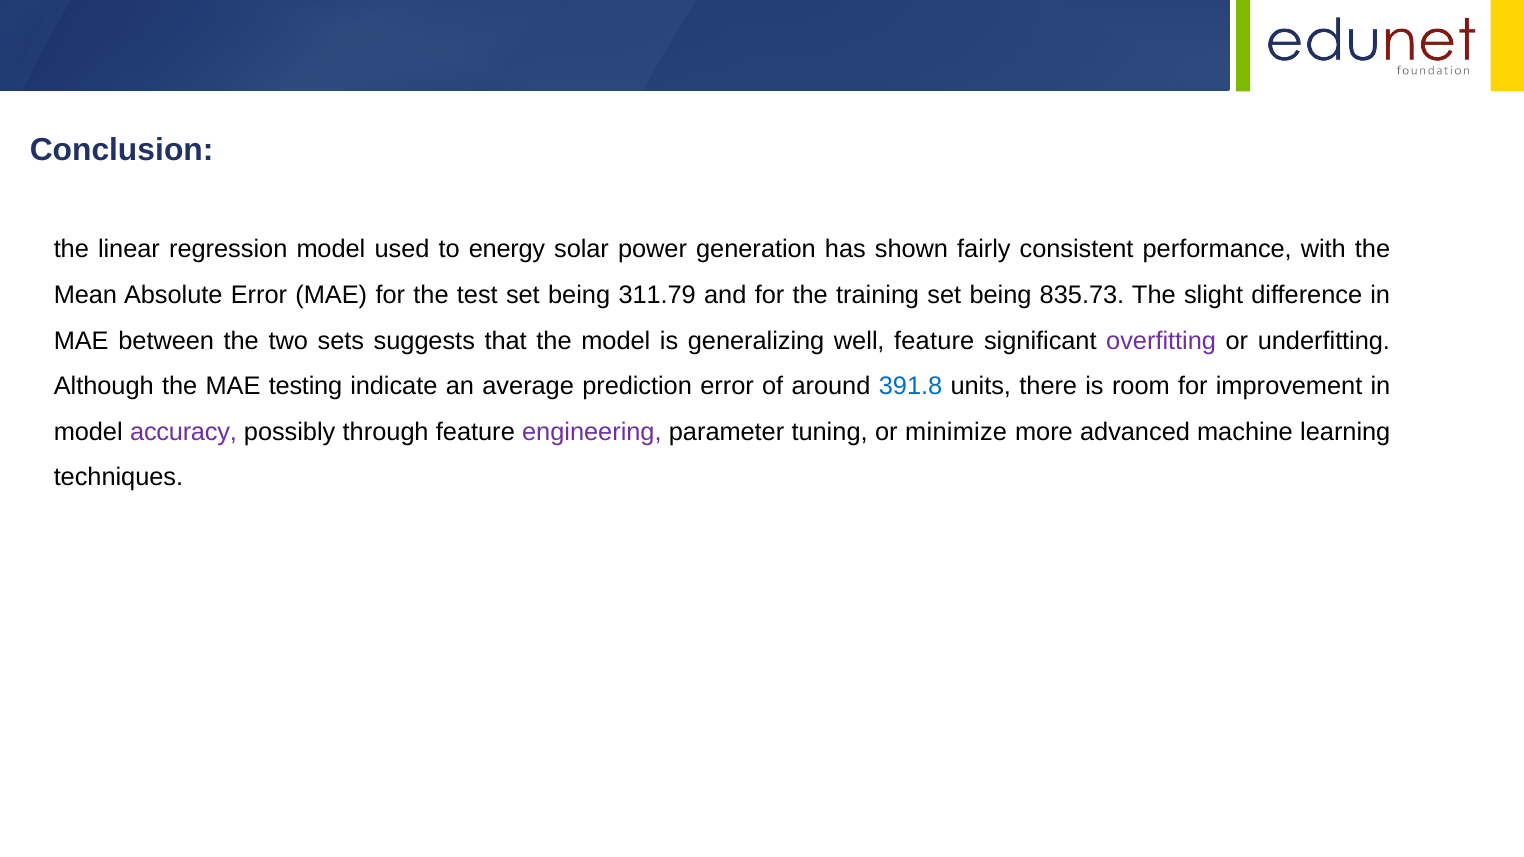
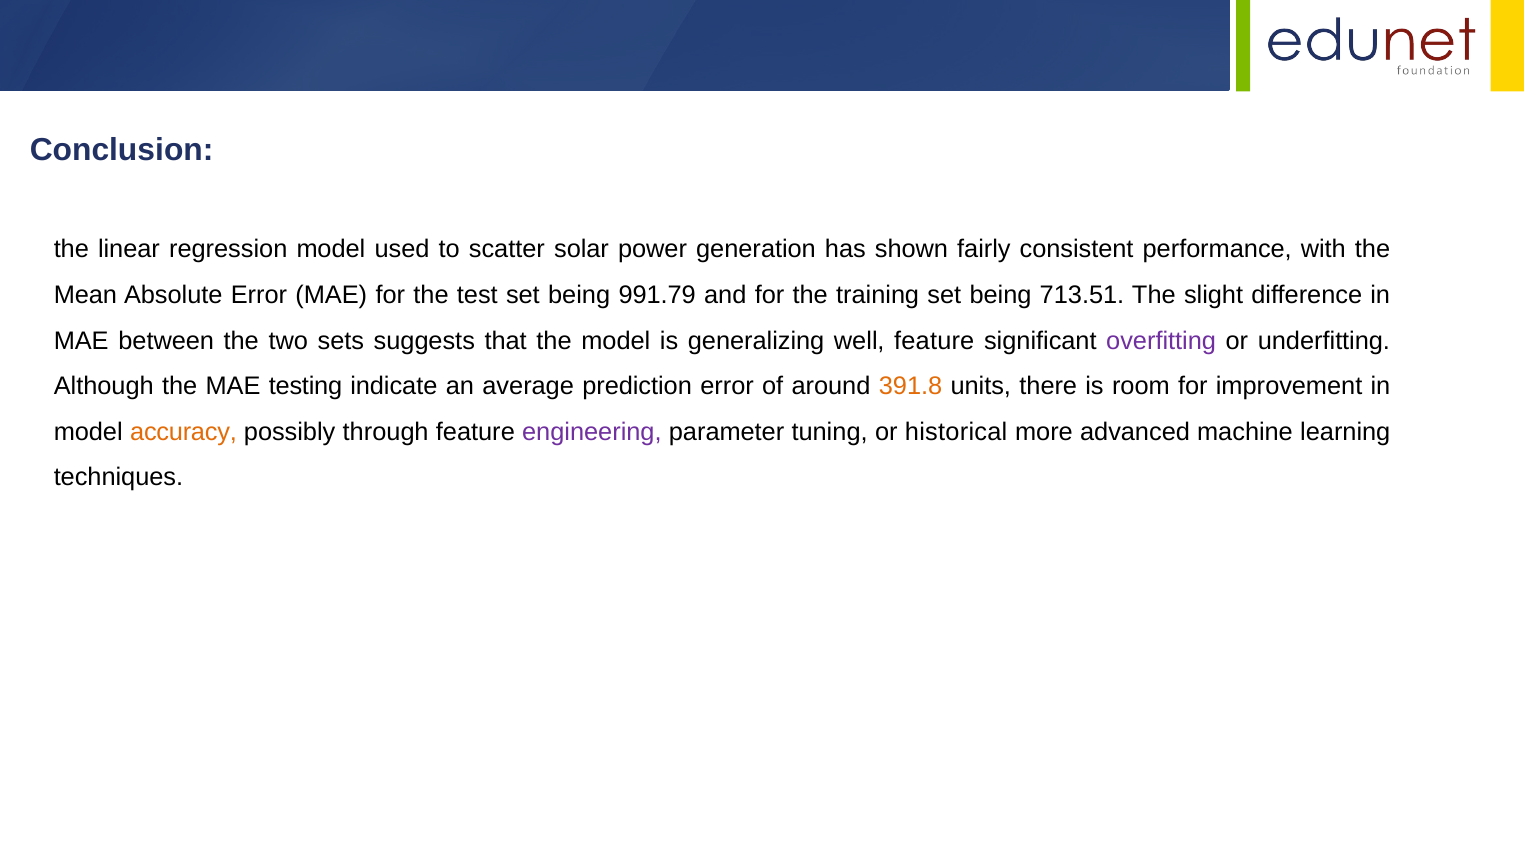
energy: energy -> scatter
311.79: 311.79 -> 991.79
835.73: 835.73 -> 713.51
391.8 colour: blue -> orange
accuracy colour: purple -> orange
minimize: minimize -> historical
